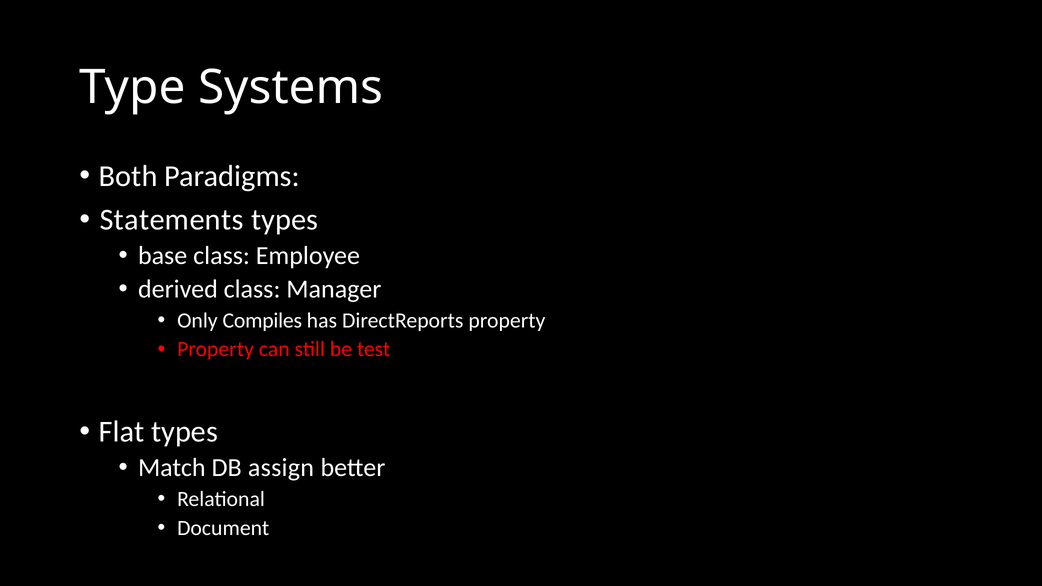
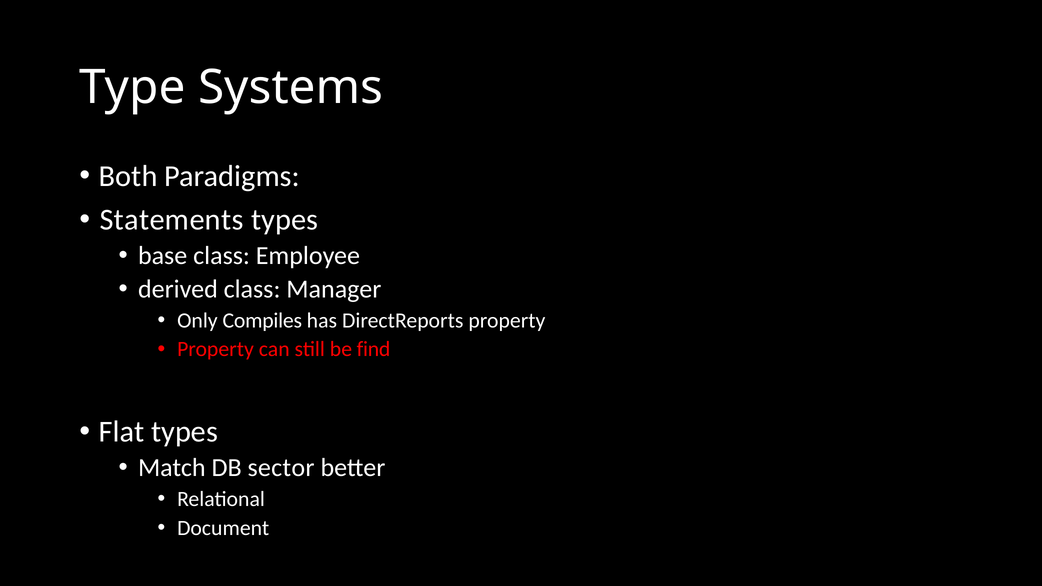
test: test -> find
assign: assign -> sector
